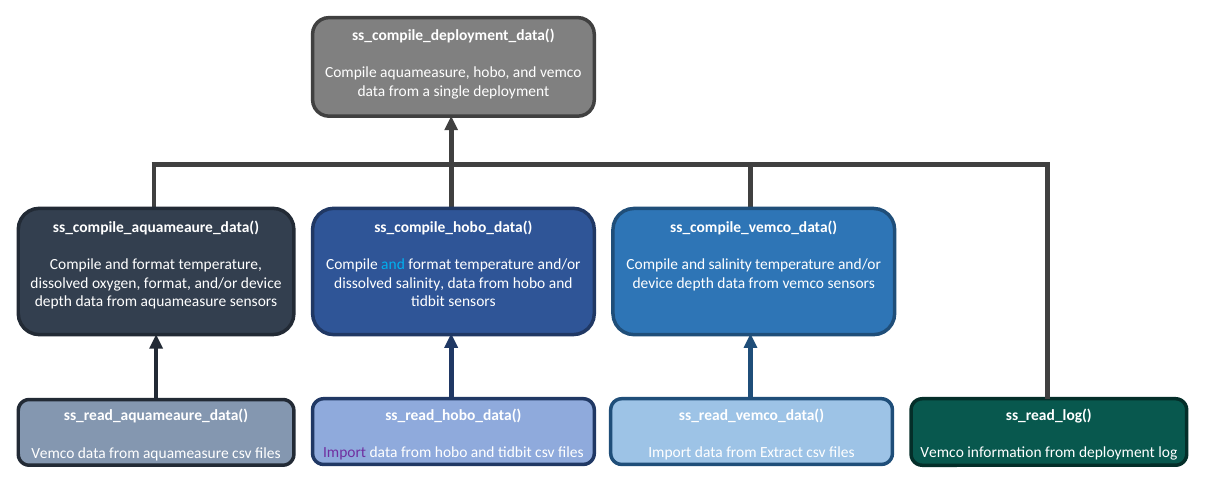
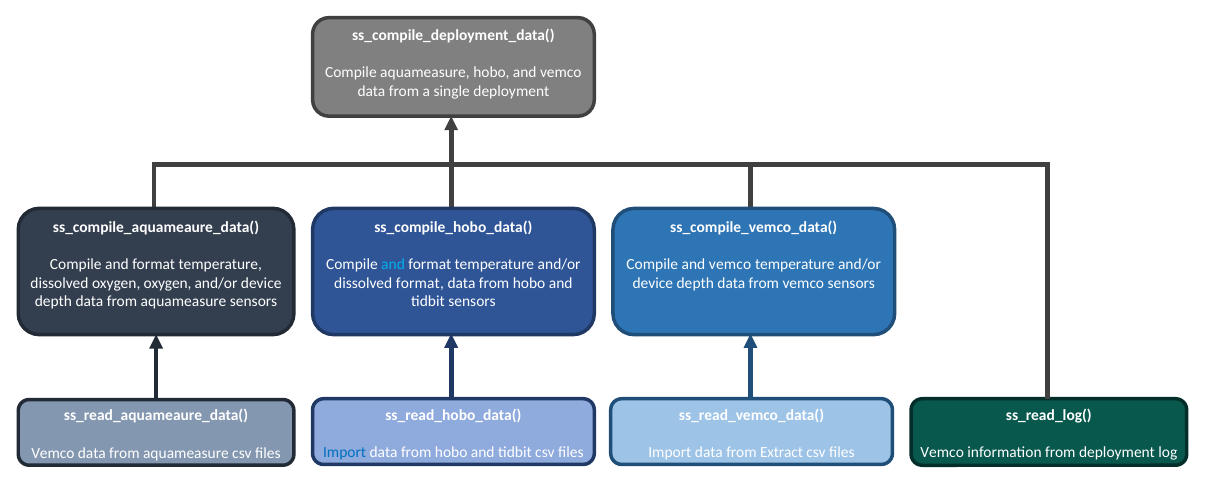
Compile and salinity: salinity -> vemco
oxygen format: format -> oxygen
dissolved salinity: salinity -> format
Import at (345, 452) colour: purple -> blue
